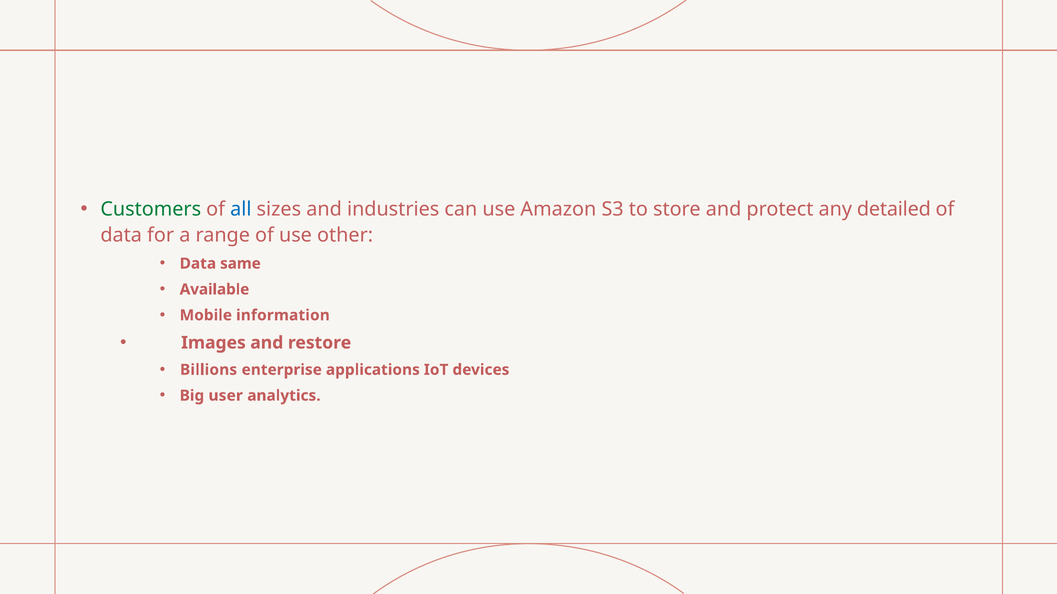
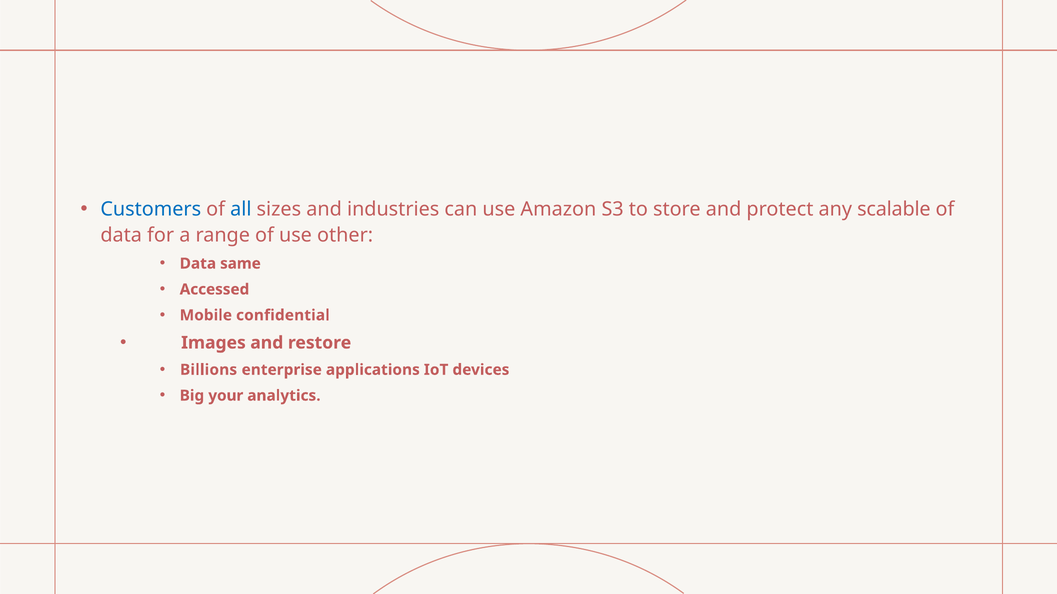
Customers colour: green -> blue
detailed: detailed -> scalable
Available: Available -> Accessed
information: information -> confidential
user: user -> your
